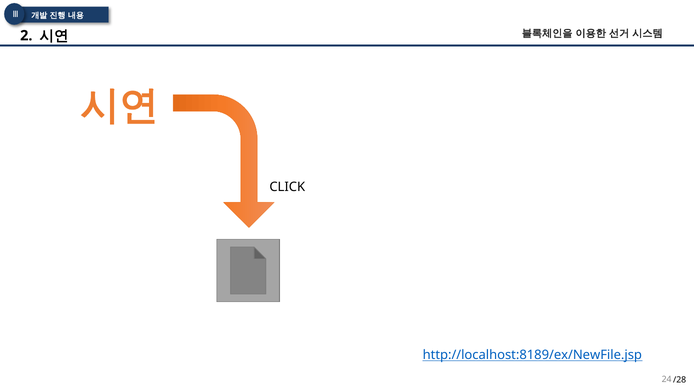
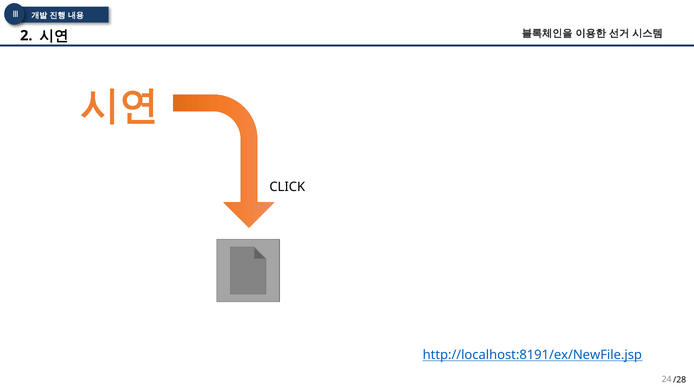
http://localhost:8189/ex/NewFile.jsp: http://localhost:8189/ex/NewFile.jsp -> http://localhost:8191/ex/NewFile.jsp
